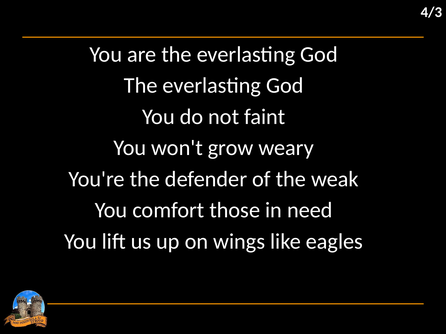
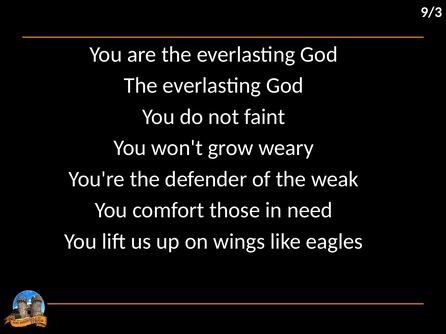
4/3: 4/3 -> 9/3
